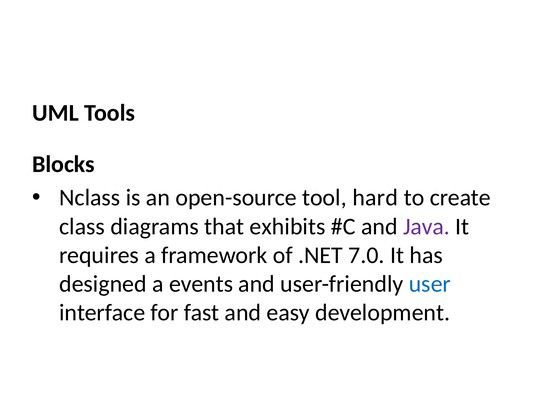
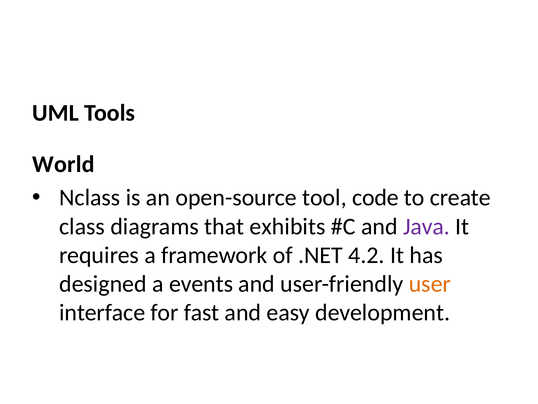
Blocks: Blocks -> World
hard: hard -> code
7.0: 7.0 -> 4.2
user colour: blue -> orange
